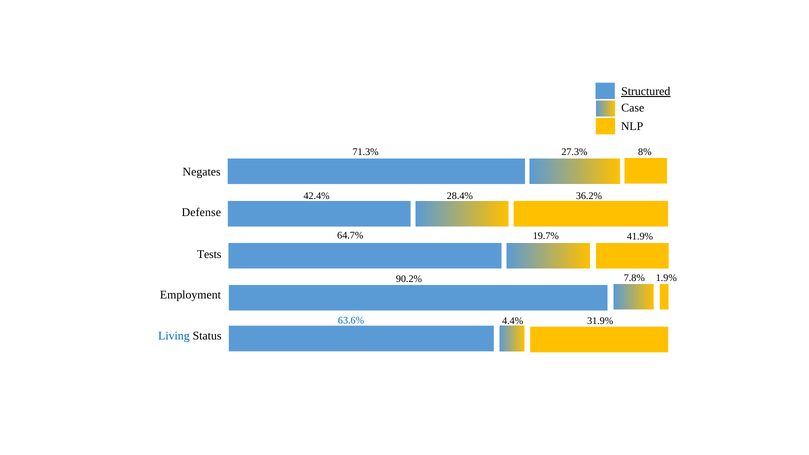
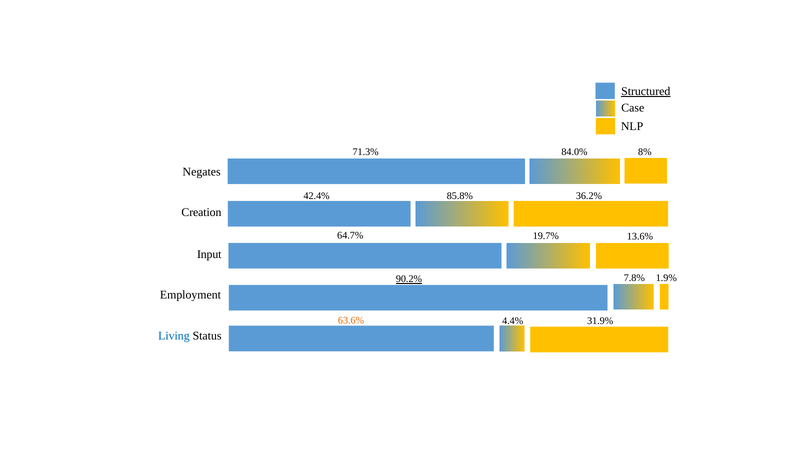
27.3%: 27.3% -> 84.0%
28.4%: 28.4% -> 85.8%
Defense: Defense -> Creation
41.9%: 41.9% -> 13.6%
Tests: Tests -> Input
90.2% underline: none -> present
63.6% colour: blue -> orange
